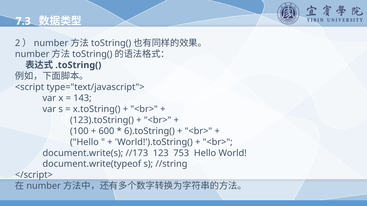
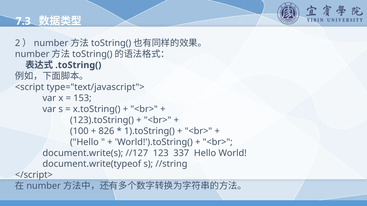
143: 143 -> 153
600: 600 -> 826
6).toString(: 6).toString( -> 1).toString(
//173: //173 -> //127
753: 753 -> 337
